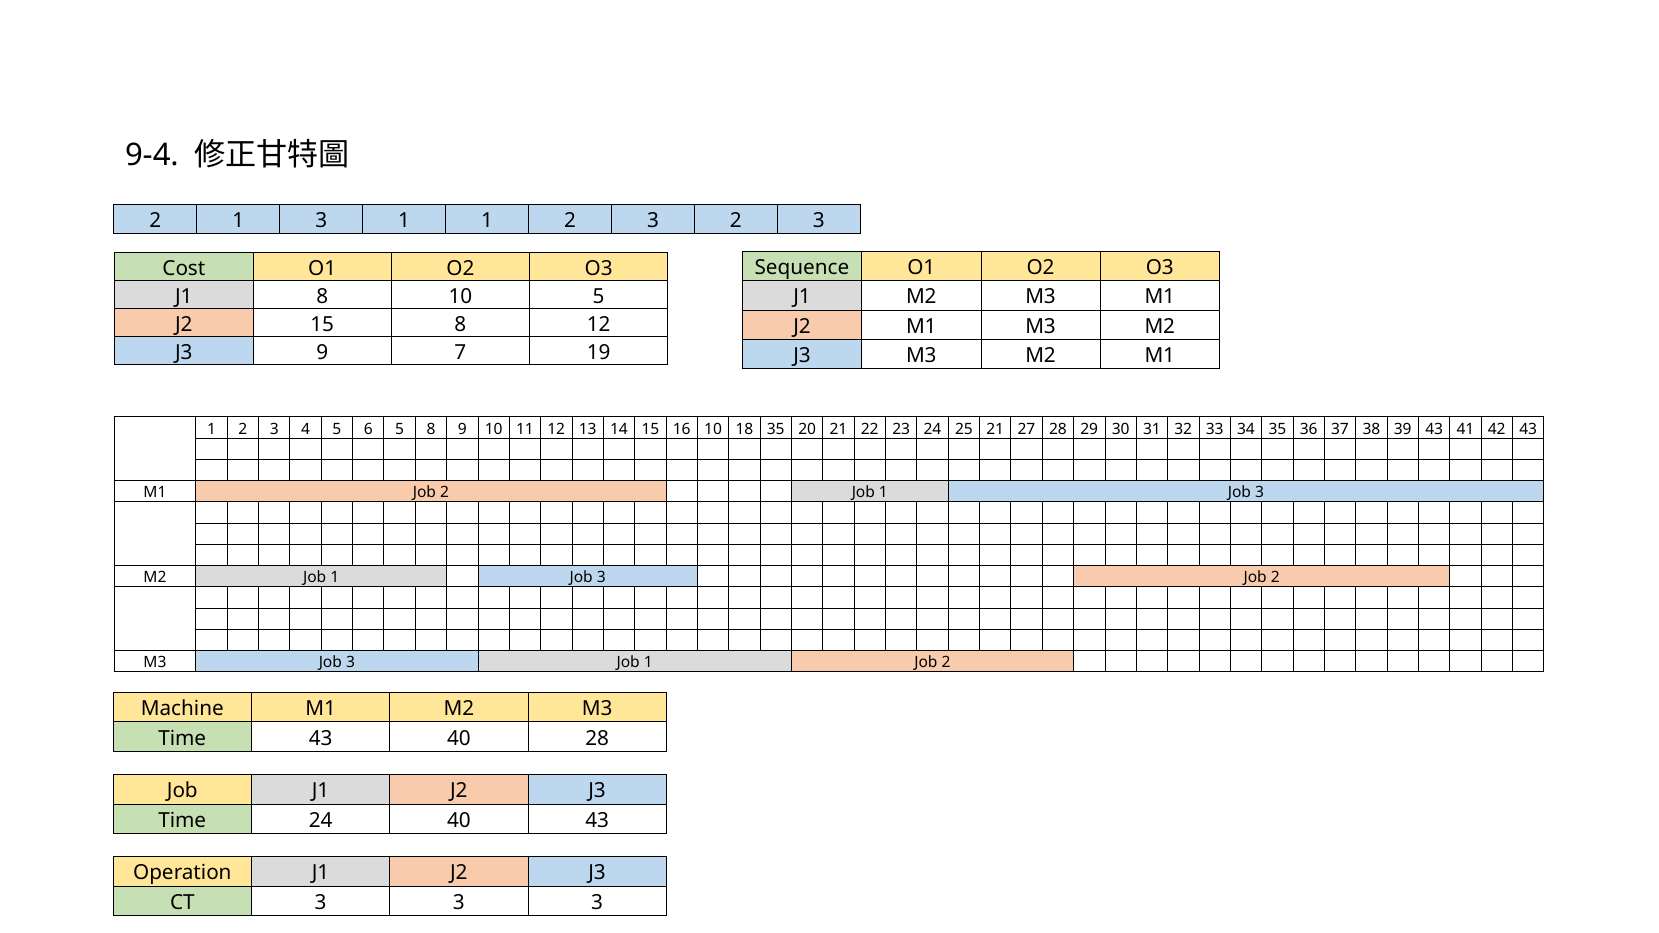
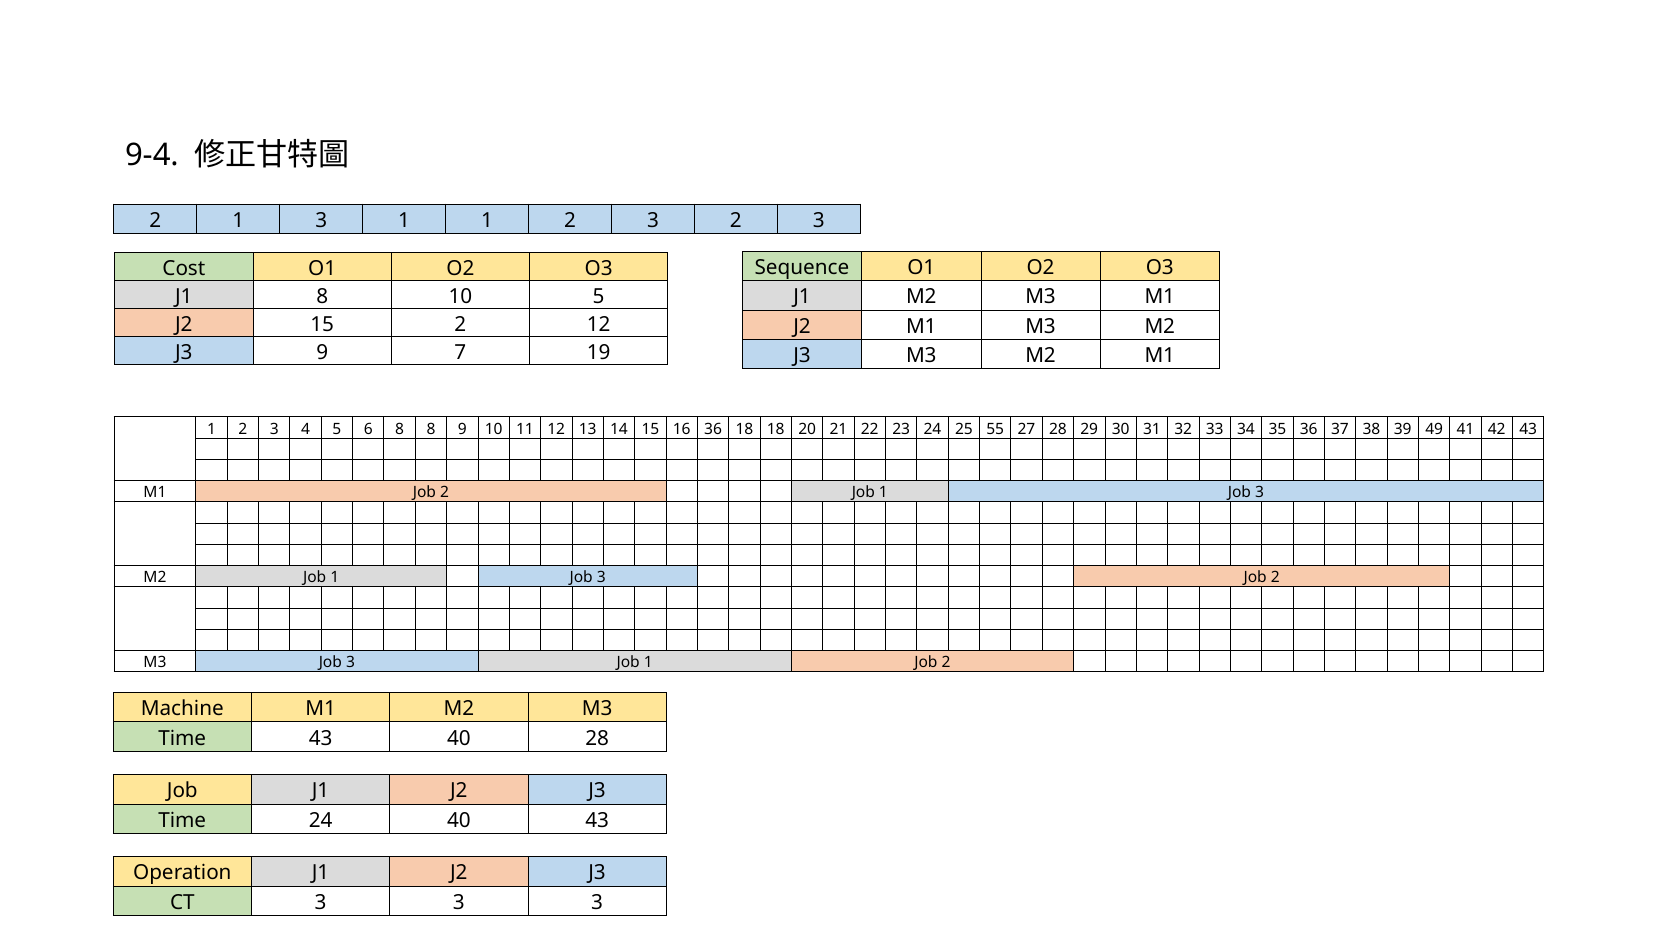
15 8: 8 -> 2
6 5: 5 -> 8
16 10: 10 -> 36
18 35: 35 -> 18
25 21: 21 -> 55
39 43: 43 -> 49
